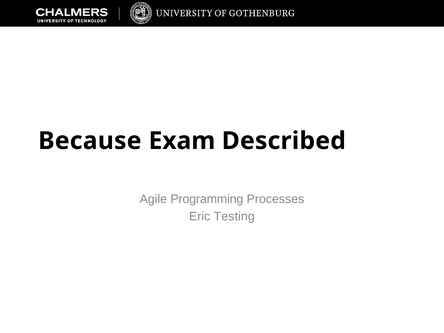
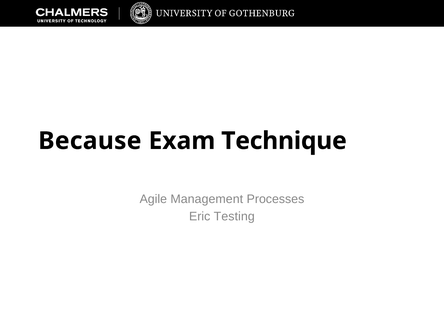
Described: Described -> Technique
Programming: Programming -> Management
